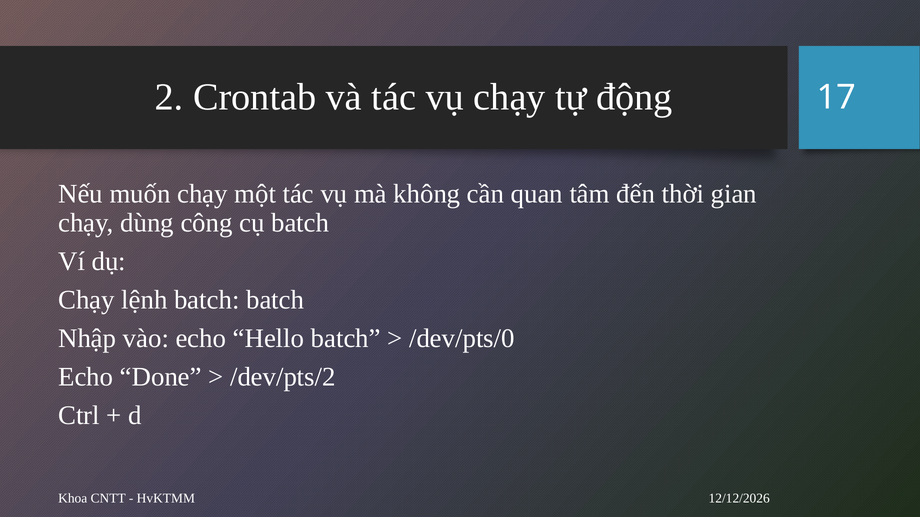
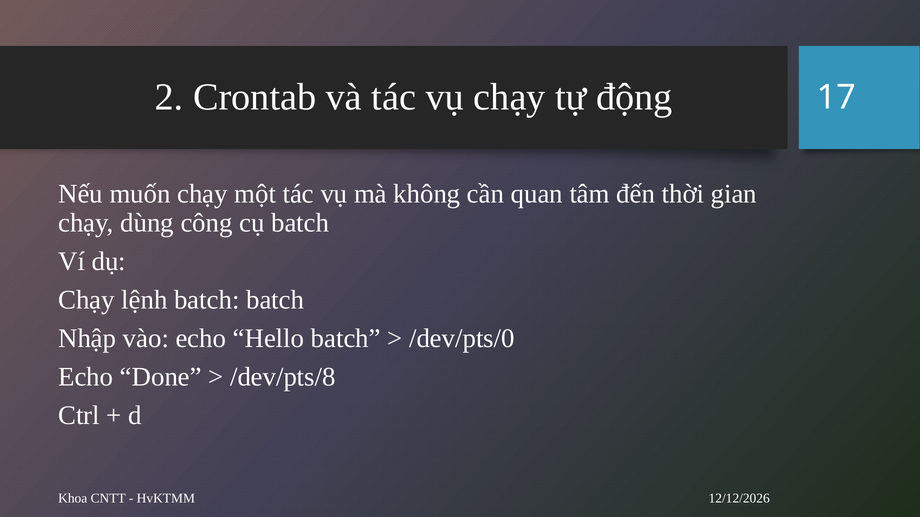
/dev/pts/2: /dev/pts/2 -> /dev/pts/8
